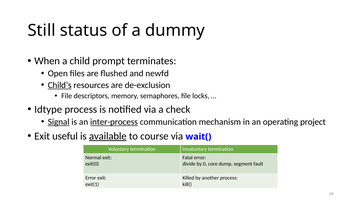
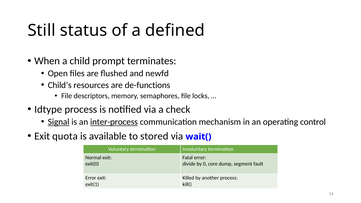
dummy: dummy -> defined
Child’s underline: present -> none
de-exclusion: de-exclusion -> de-functions
project: project -> control
useful: useful -> quota
available underline: present -> none
course: course -> stored
